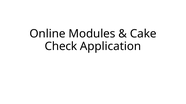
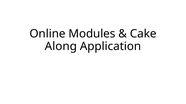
Check: Check -> Along
